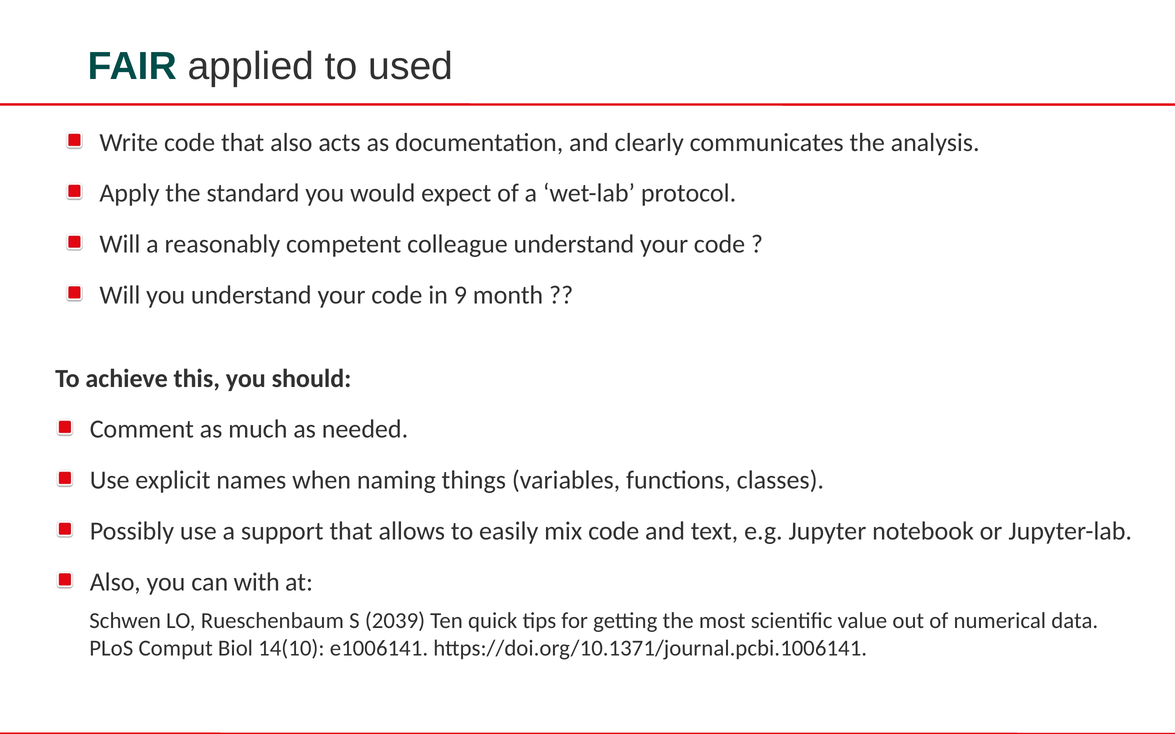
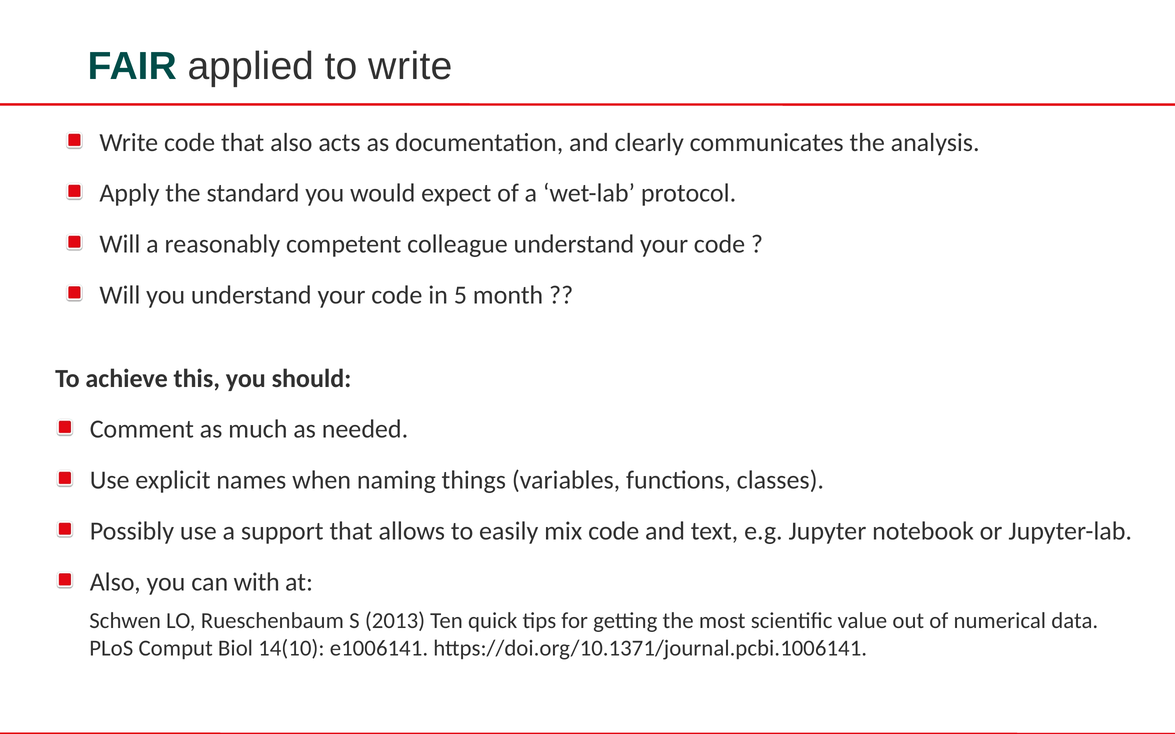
to used: used -> write
9: 9 -> 5
2039: 2039 -> 2013
